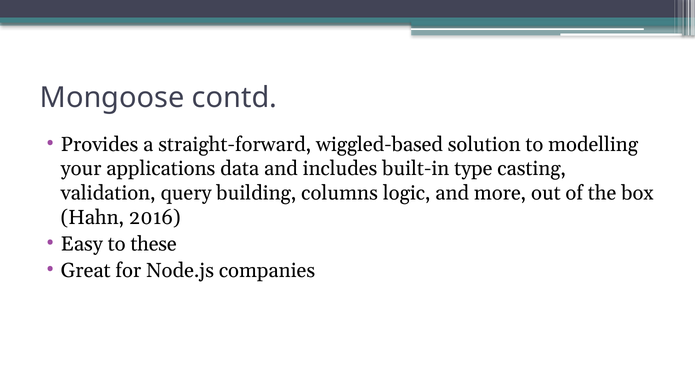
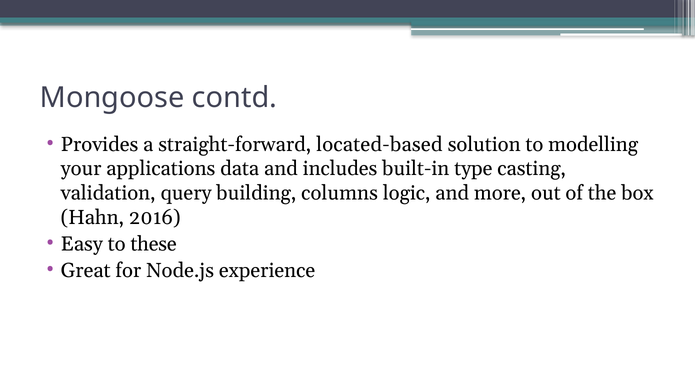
wiggled-based: wiggled-based -> located-based
companies: companies -> experience
